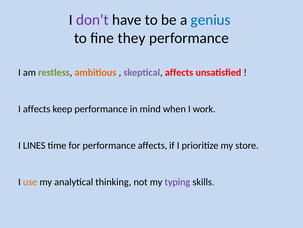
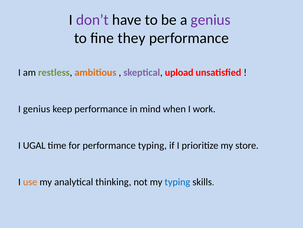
genius at (211, 20) colour: blue -> purple
skeptical affects: affects -> upload
I affects: affects -> genius
LINES: LINES -> UGAL
performance affects: affects -> typing
typing at (177, 181) colour: purple -> blue
